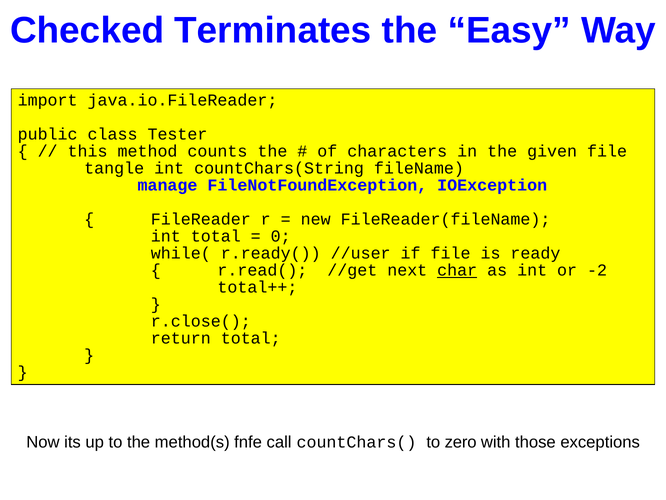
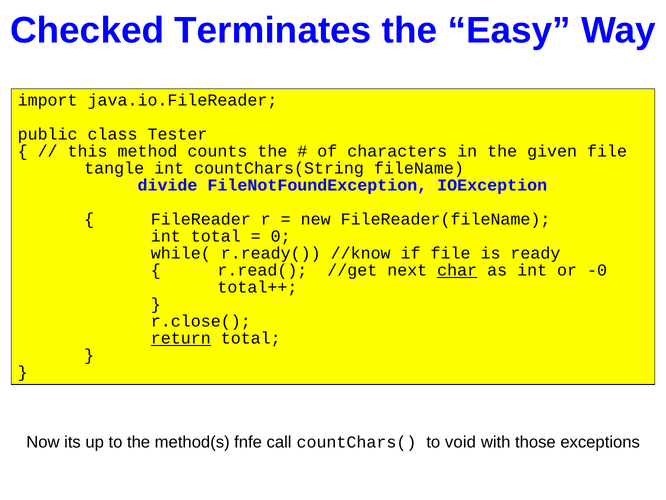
manage: manage -> divide
//user: //user -> //know
-2: -2 -> -0
return underline: none -> present
zero: zero -> void
